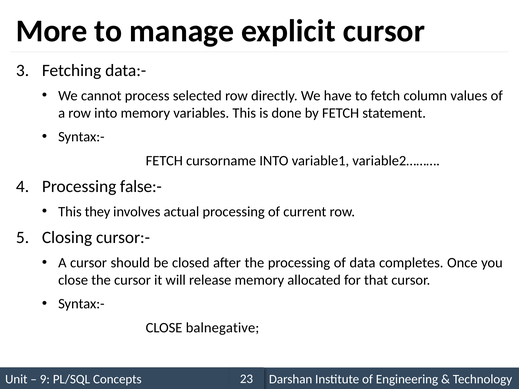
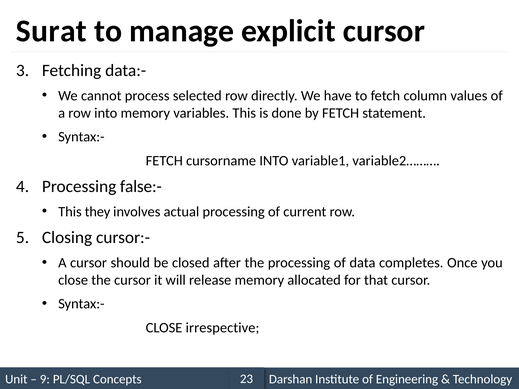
More: More -> Surat
balnegative: balnegative -> irrespective
